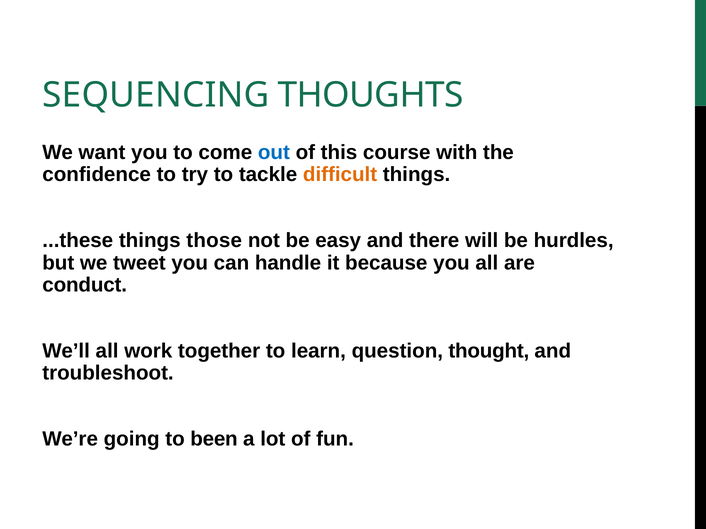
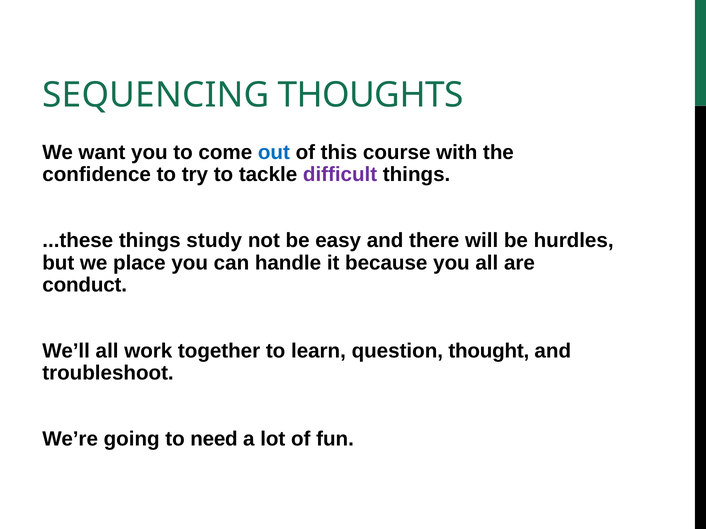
difficult colour: orange -> purple
those: those -> study
tweet: tweet -> place
been: been -> need
